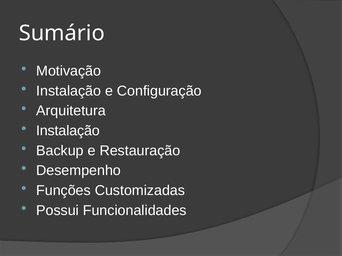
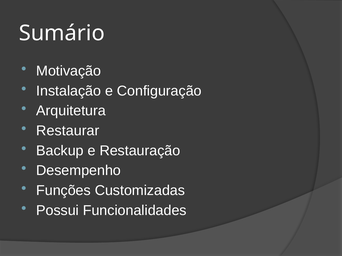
Instalação at (68, 131): Instalação -> Restaurar
